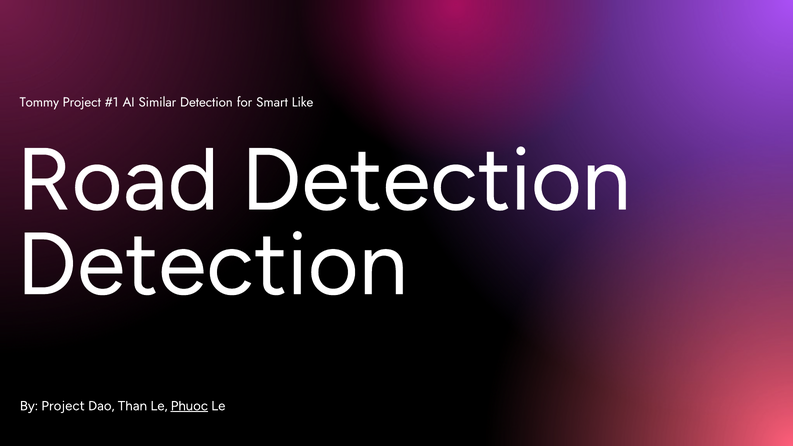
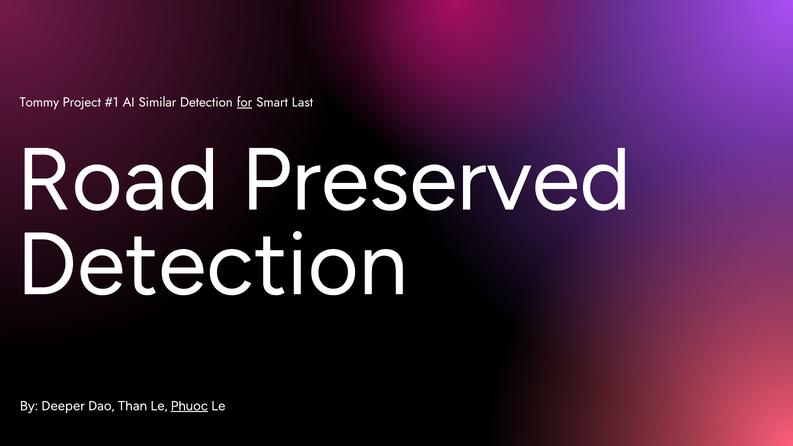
for underline: none -> present
Like: Like -> Last
Road Detection: Detection -> Preserved
By Project: Project -> Deeper
